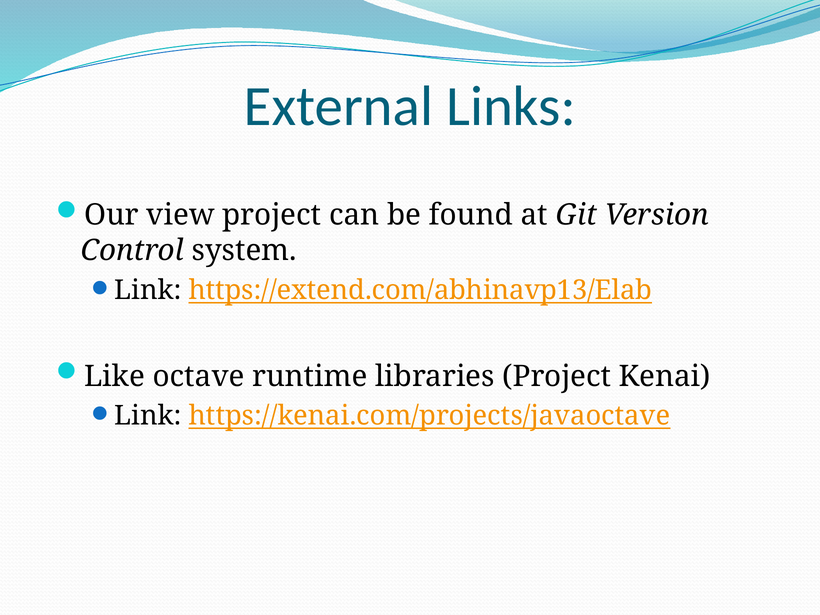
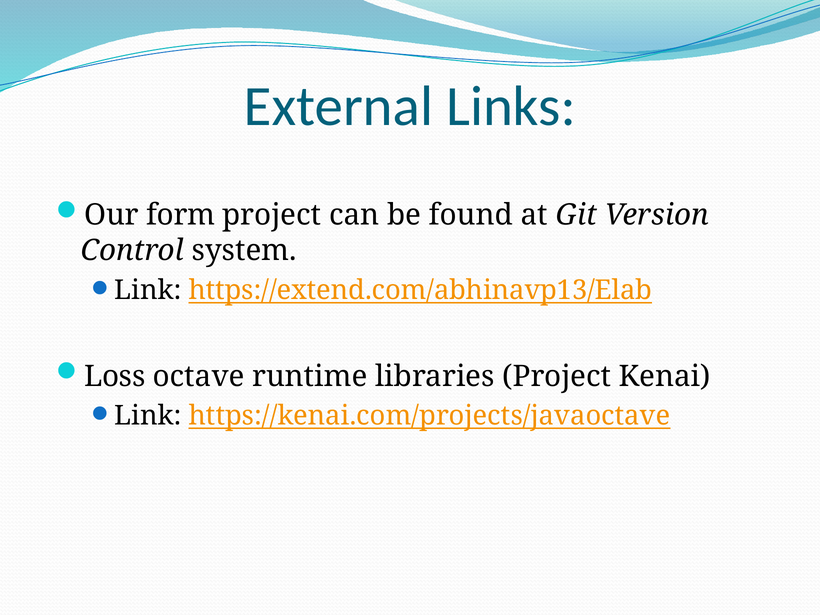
view: view -> form
Like: Like -> Loss
